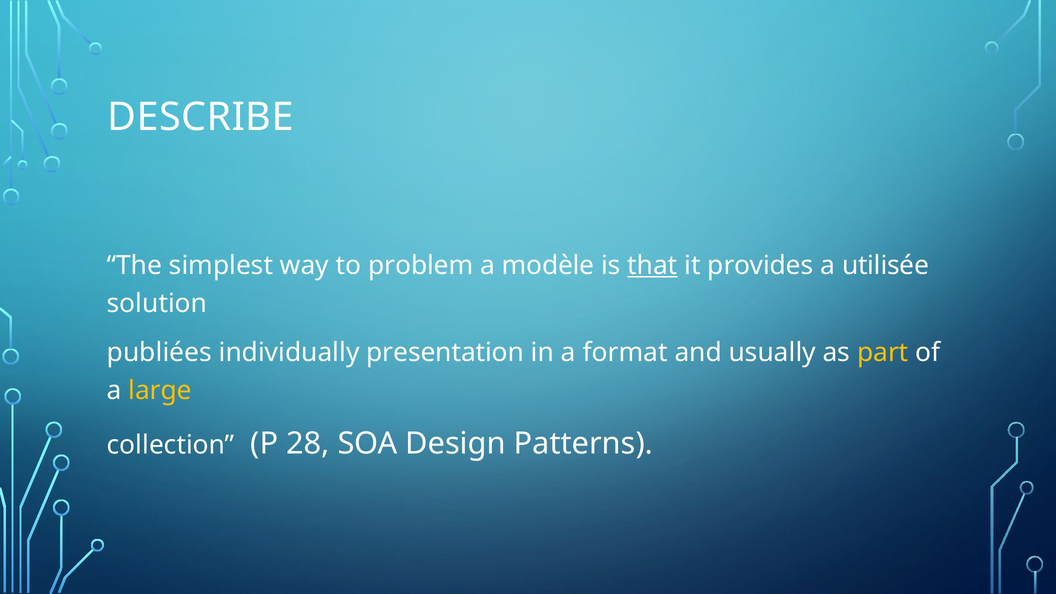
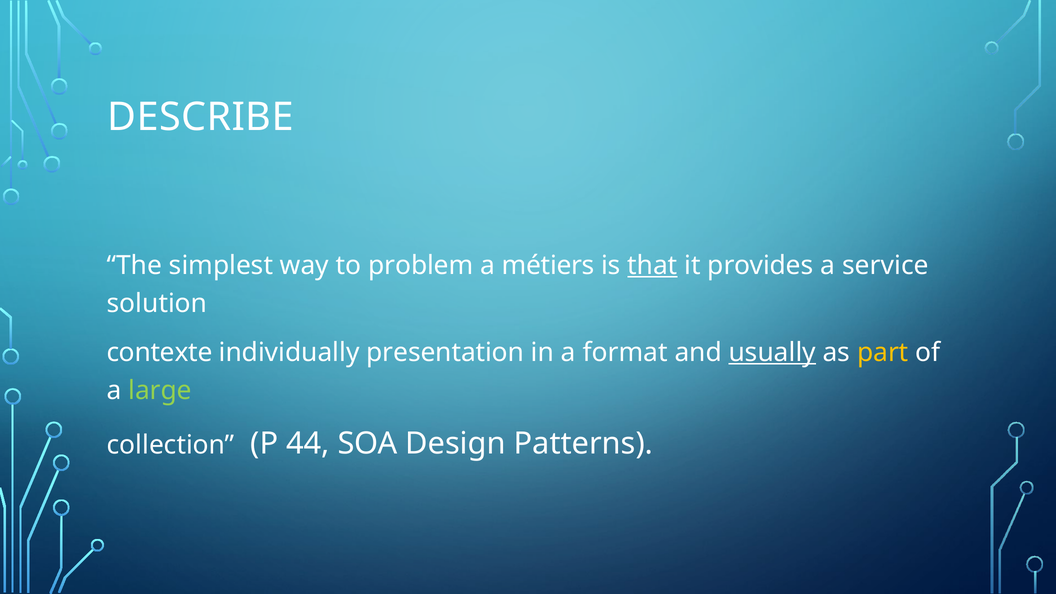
modèle: modèle -> métiers
utilisée: utilisée -> service
publiées: publiées -> contexte
usually underline: none -> present
large colour: yellow -> light green
28: 28 -> 44
